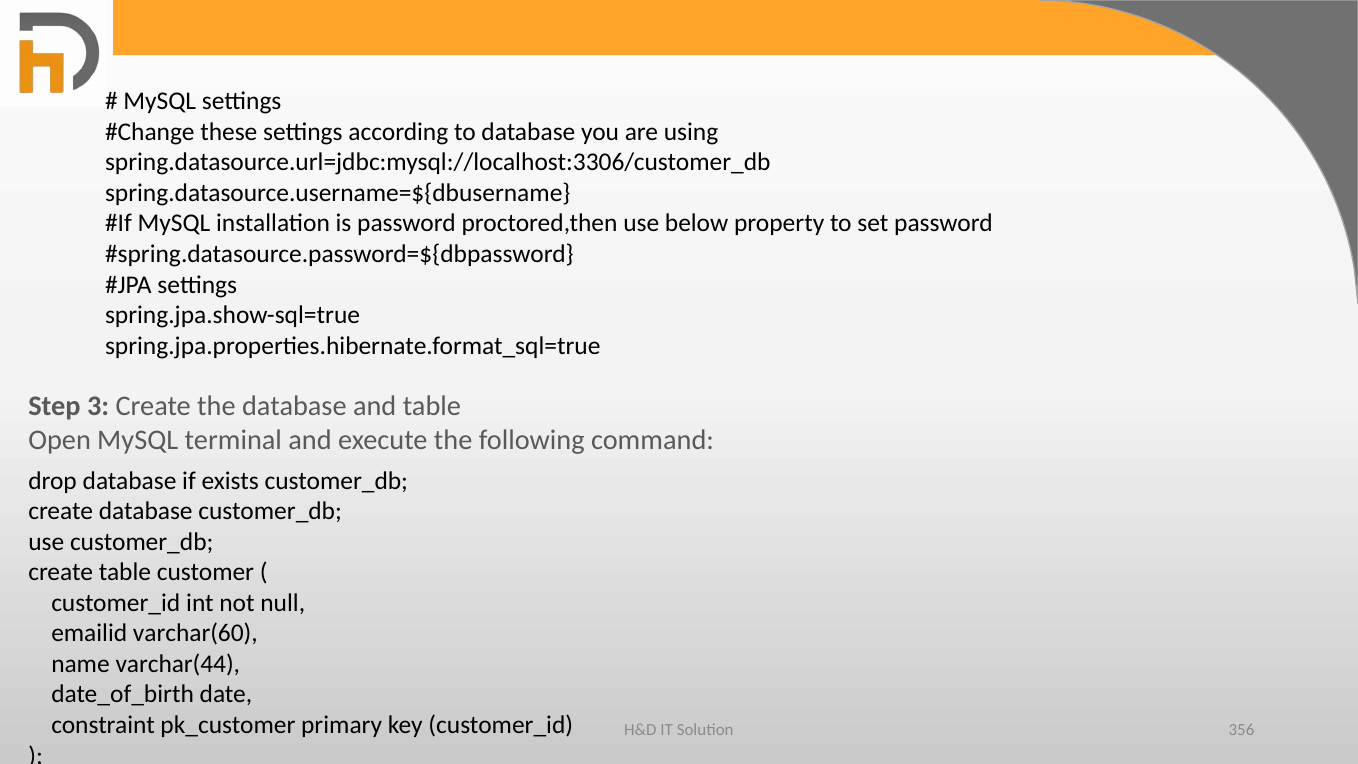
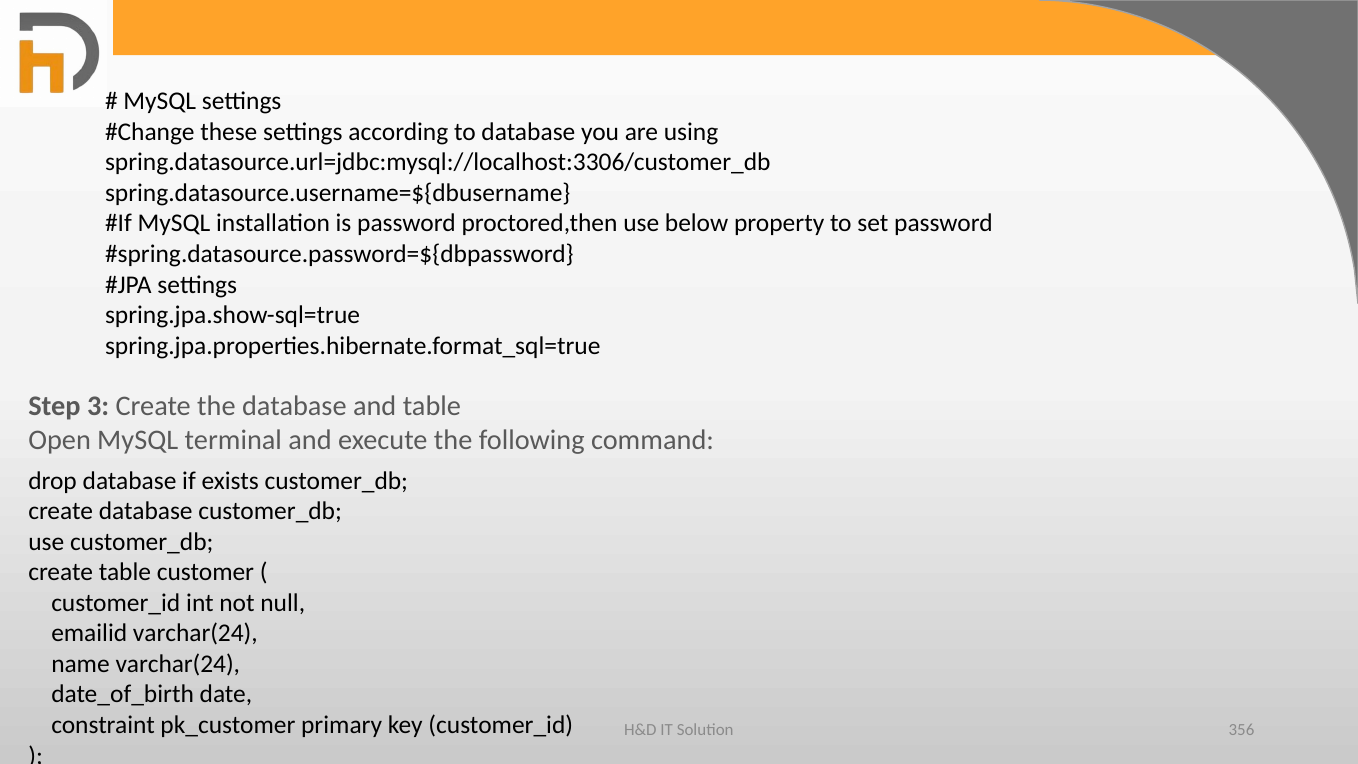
emailid varchar(60: varchar(60 -> varchar(24
name varchar(44: varchar(44 -> varchar(24
